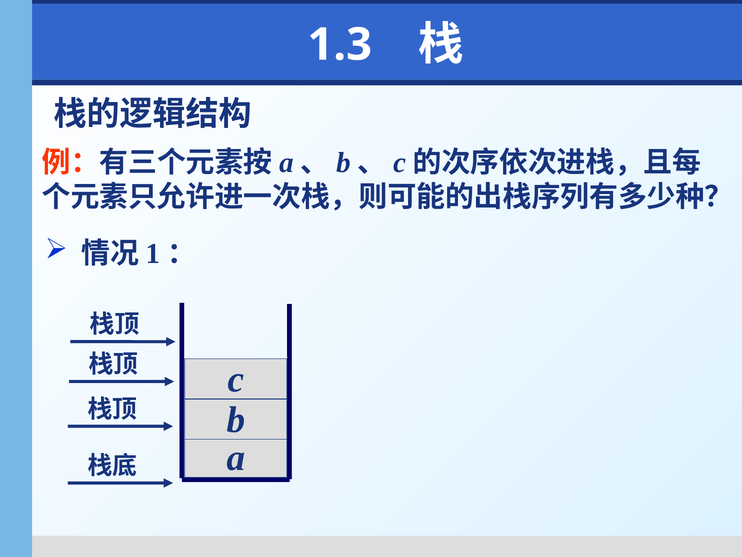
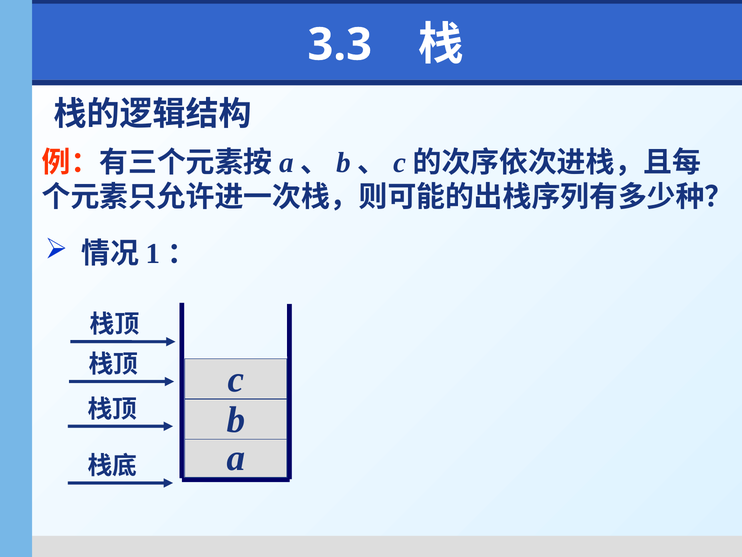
1.3: 1.3 -> 3.3
